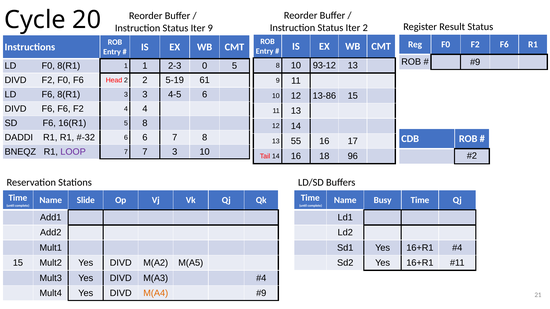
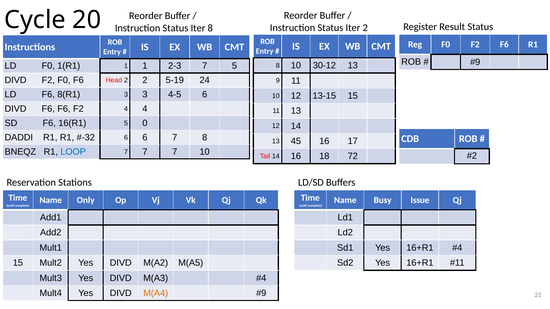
Iter 9: 9 -> 8
F0 8(R1: 8(R1 -> 1(R1
2-3 0: 0 -> 7
93-12: 93-12 -> 30-12
61: 61 -> 24
13-86: 13-86 -> 13-15
5 8: 8 -> 0
55: 55 -> 45
LOOP colour: purple -> blue
7 7 3: 3 -> 7
96: 96 -> 72
Slide: Slide -> Only
Busy Time: Time -> Issue
